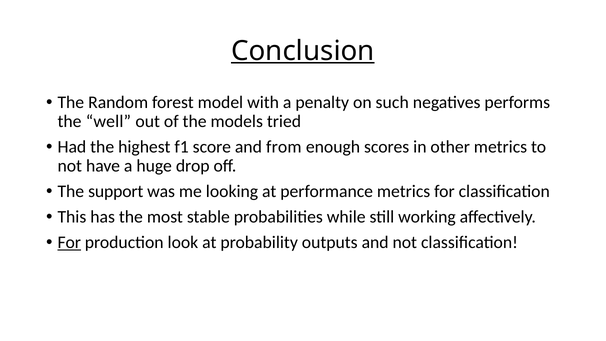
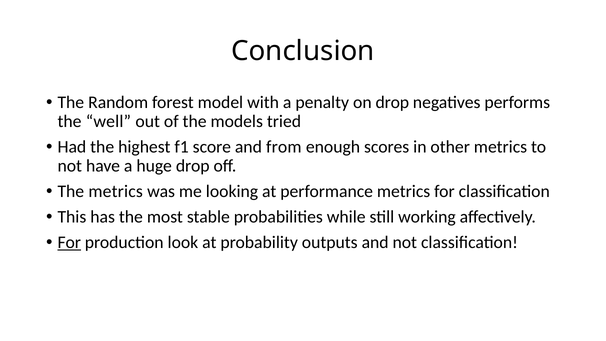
Conclusion underline: present -> none
on such: such -> drop
The support: support -> metrics
